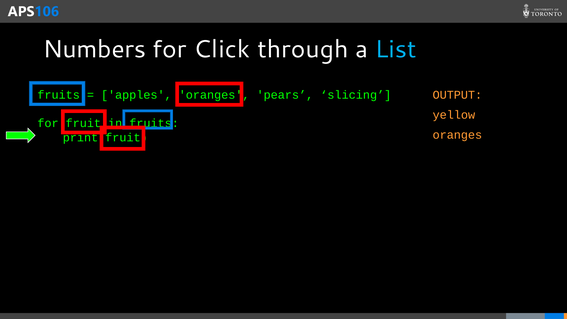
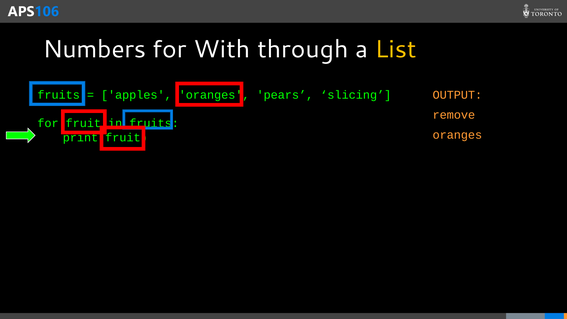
Click: Click -> With
List colour: light blue -> yellow
yellow: yellow -> remove
